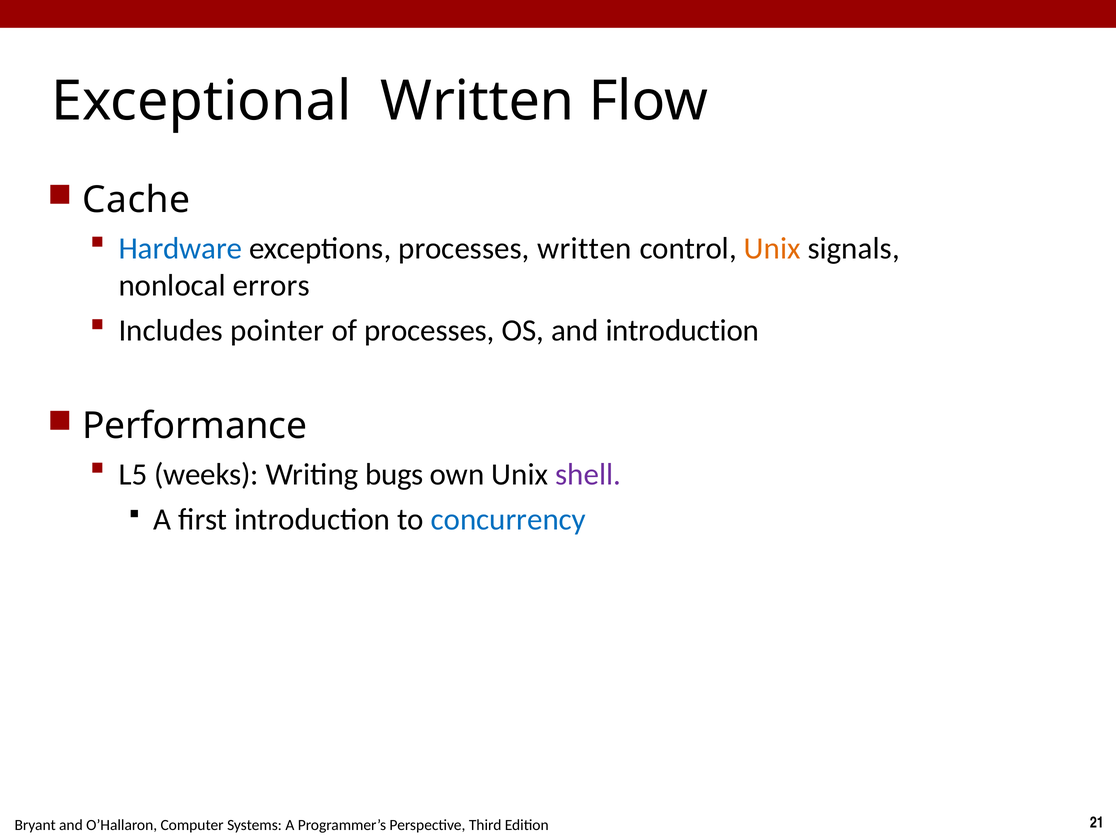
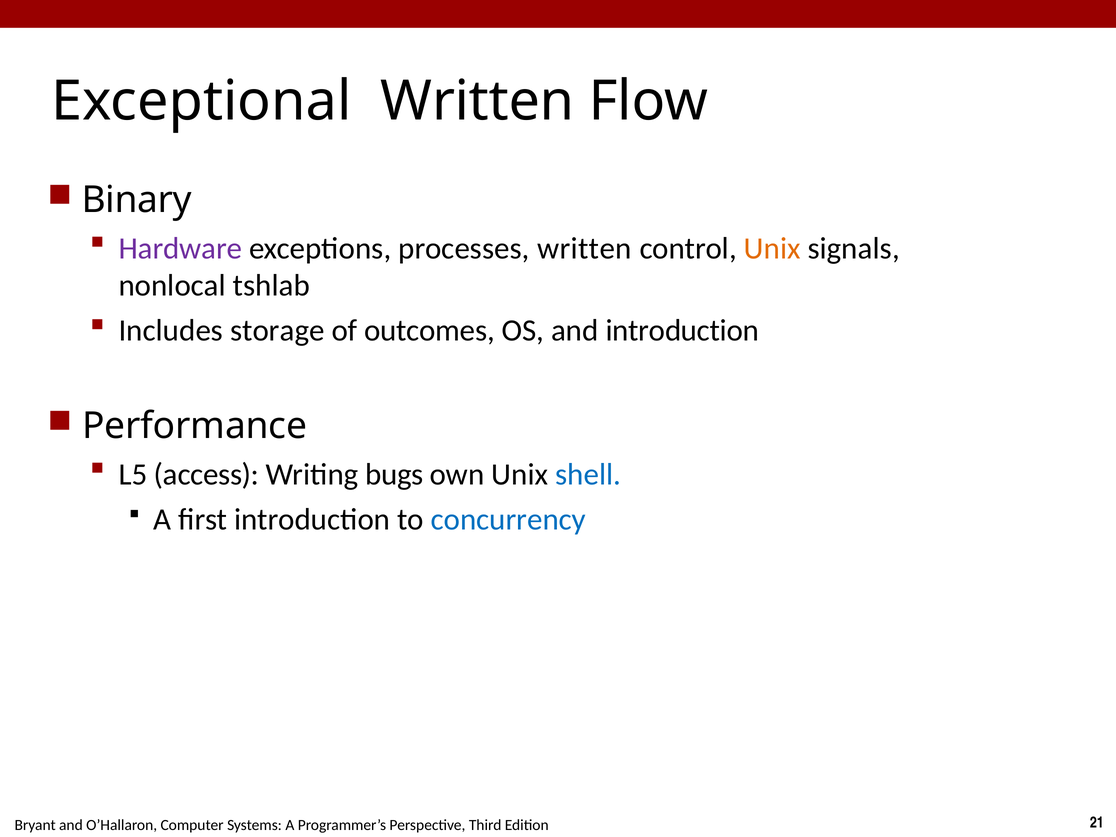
Cache: Cache -> Binary
Hardware colour: blue -> purple
errors: errors -> tshlab
pointer: pointer -> storage
of processes: processes -> outcomes
weeks: weeks -> access
shell colour: purple -> blue
